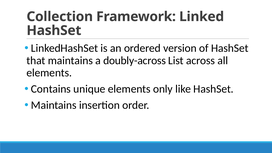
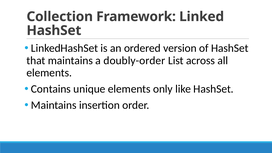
doubly-across: doubly-across -> doubly-order
